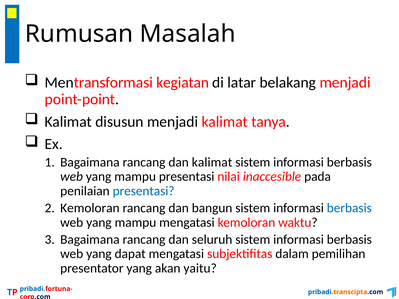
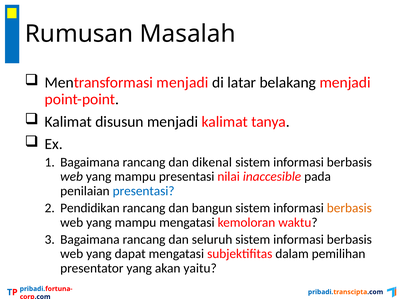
Mentransformasi kegiatan: kegiatan -> menjadi
dan kalimat: kalimat -> dikenal
Kemoloran at (90, 208): Kemoloran -> Pendidikan
berbasis at (349, 208) colour: blue -> orange
